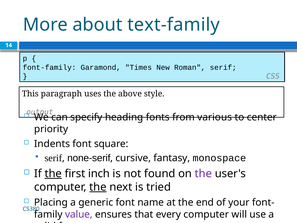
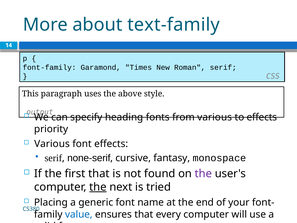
to center: center -> effects
Indents at (52, 144): Indents -> Various
font square: square -> effects
the at (53, 173) underline: present -> none
first inch: inch -> that
value colour: purple -> blue
